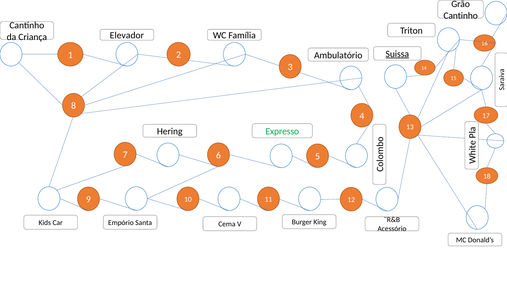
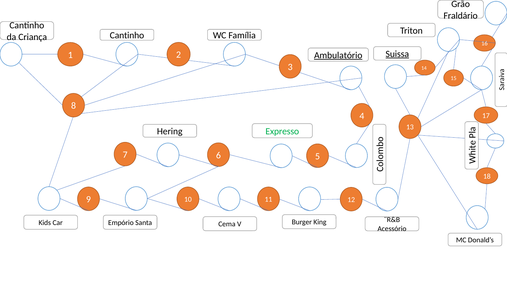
Cantinho at (461, 16): Cantinho -> Fraldário
Criança Elevador: Elevador -> Cantinho
Ambulatório underline: none -> present
